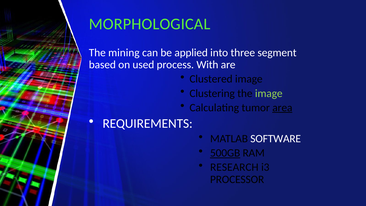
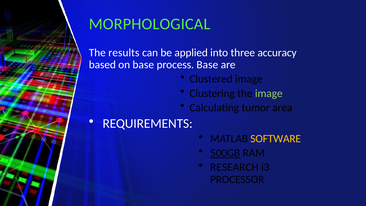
mining: mining -> results
segment: segment -> accuracy
on used: used -> base
process With: With -> Base
area underline: present -> none
SOFTWARE colour: white -> yellow
